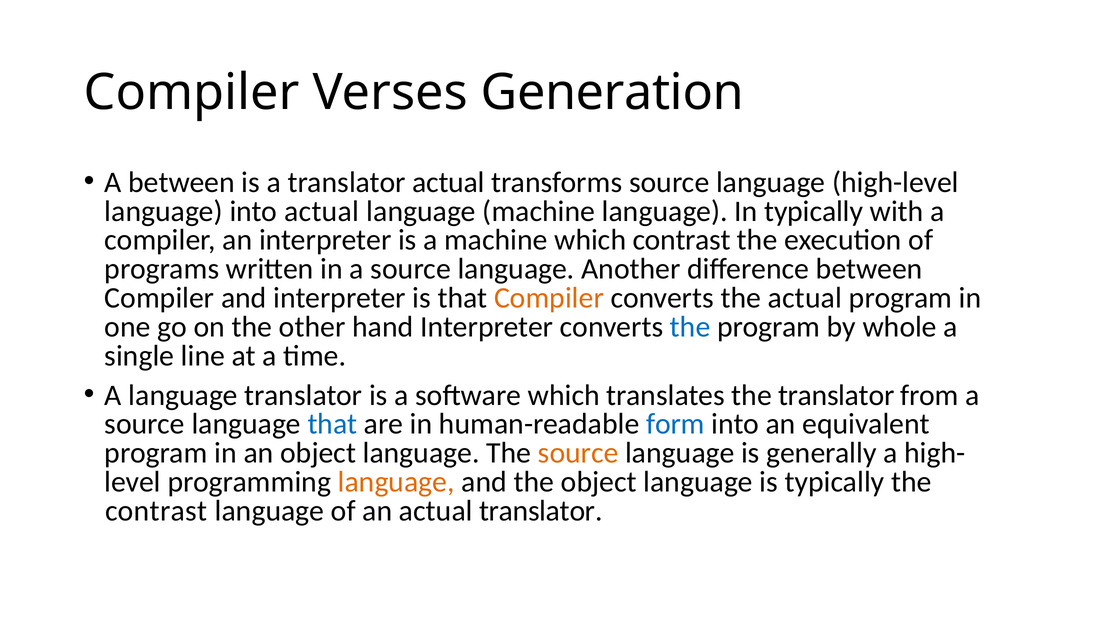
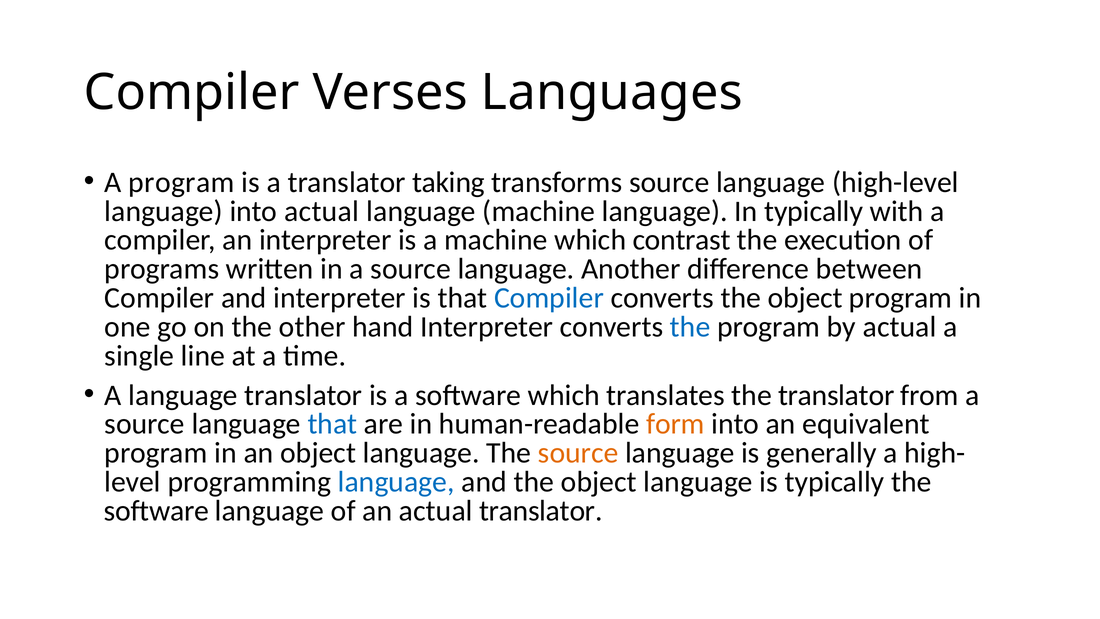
Generation: Generation -> Languages
A between: between -> program
translator actual: actual -> taking
Compiler at (549, 298) colour: orange -> blue
converts the actual: actual -> object
by whole: whole -> actual
form colour: blue -> orange
language at (396, 482) colour: orange -> blue
contrast at (156, 511): contrast -> software
